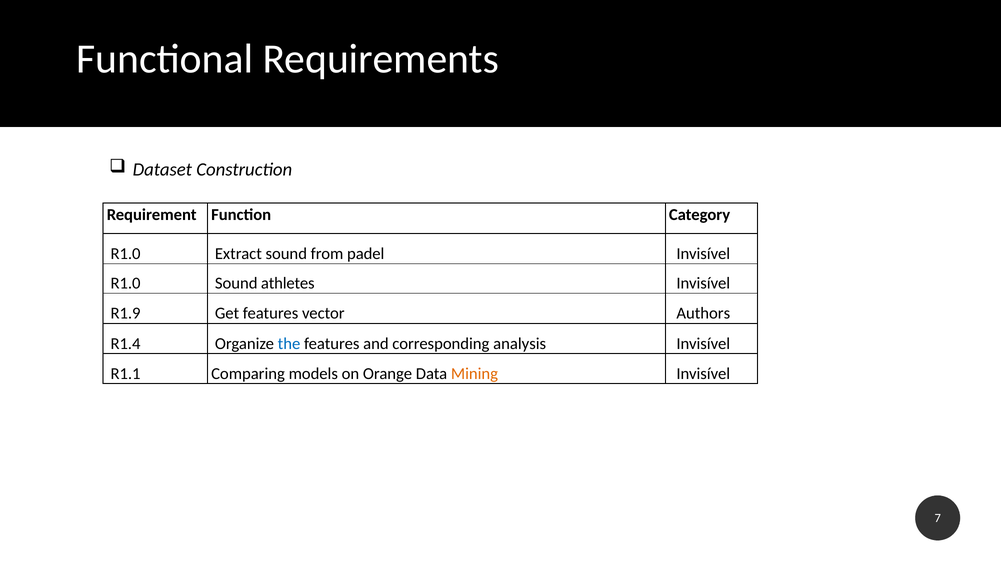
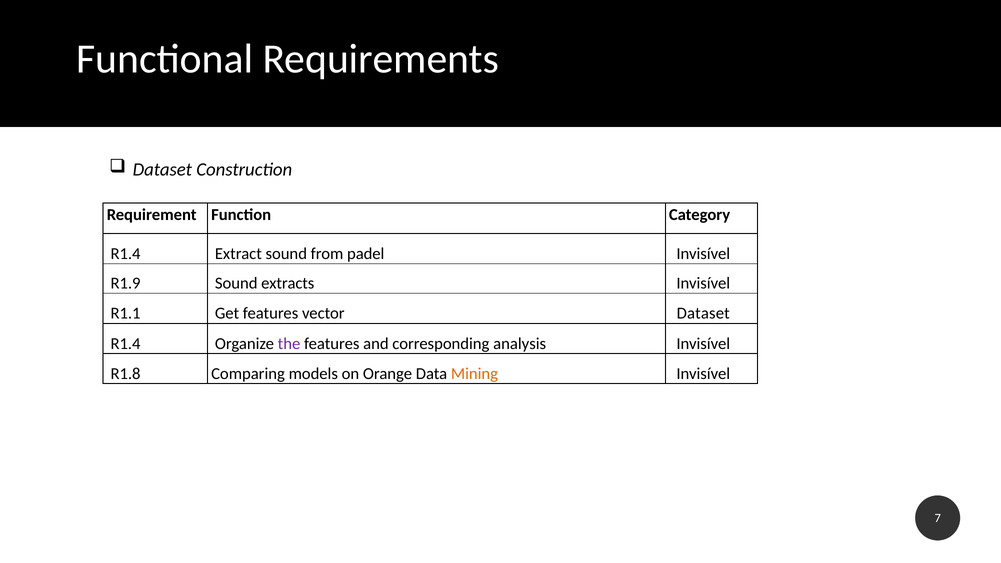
R1.0 at (126, 254): R1.0 -> R1.4
R1.0 at (126, 283): R1.0 -> R1.9
athletes: athletes -> extracts
R1.9: R1.9 -> R1.1
vector Authors: Authors -> Dataset
the colour: blue -> purple
R1.1: R1.1 -> R1.8
